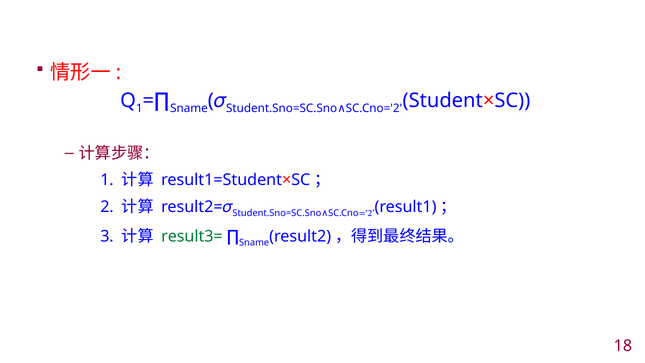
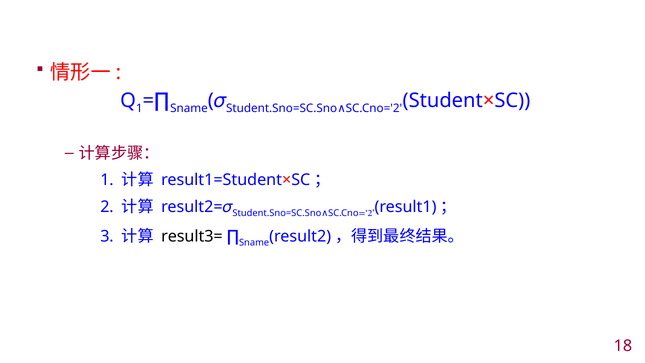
result3= colour: green -> black
